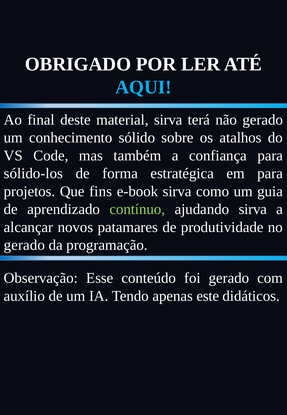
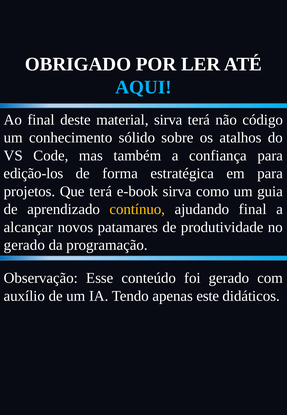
não gerado: gerado -> código
sólido-los: sólido-los -> edição-los
Que fins: fins -> terá
contínuo colour: light green -> yellow
ajudando sirva: sirva -> final
